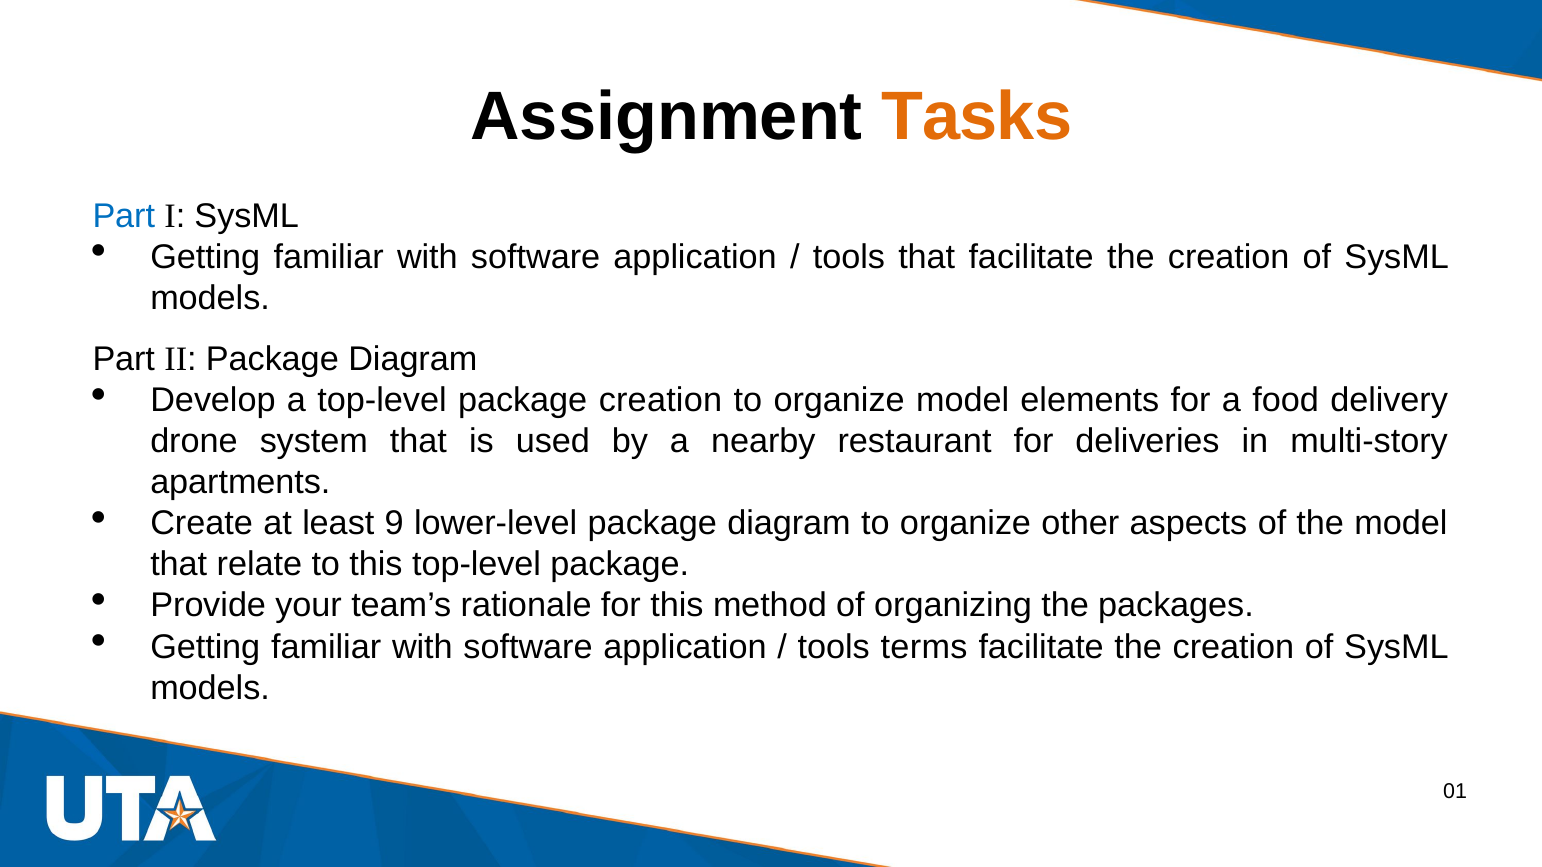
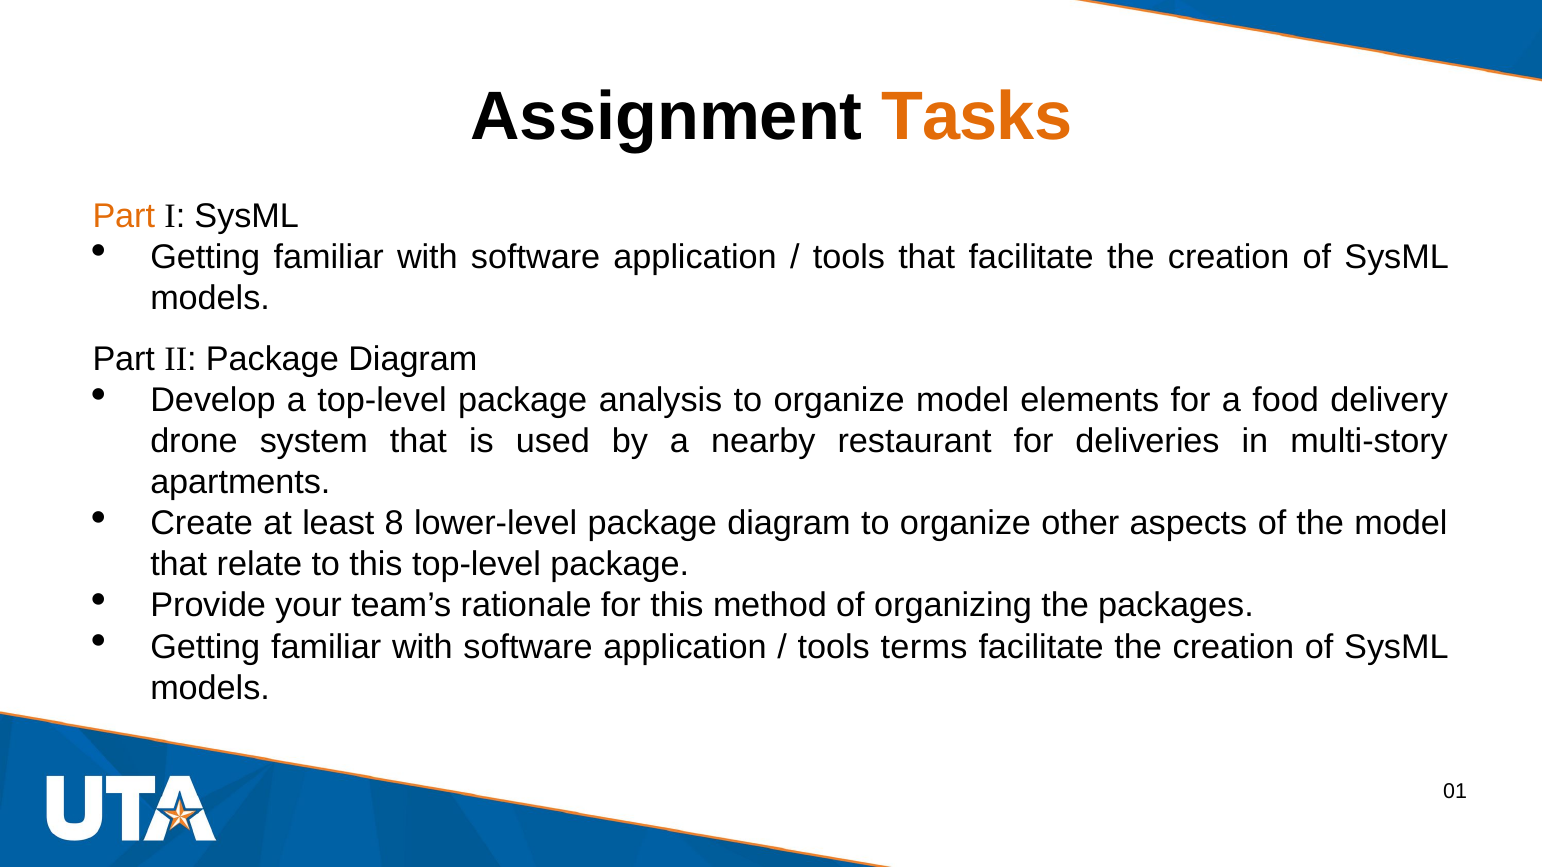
Part at (124, 216) colour: blue -> orange
package creation: creation -> analysis
9: 9 -> 8
